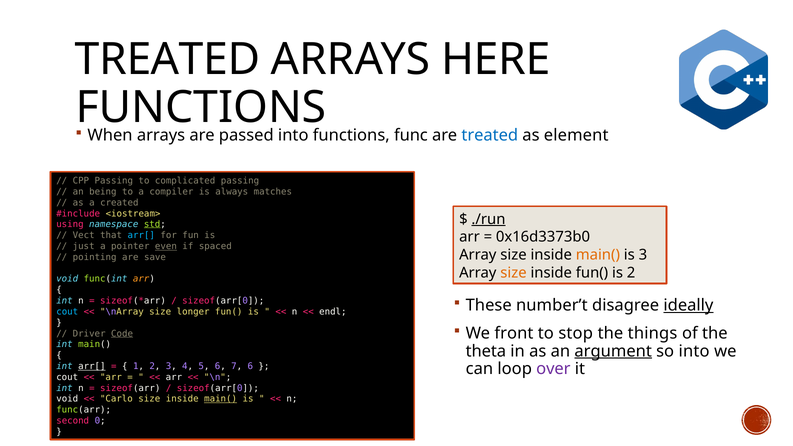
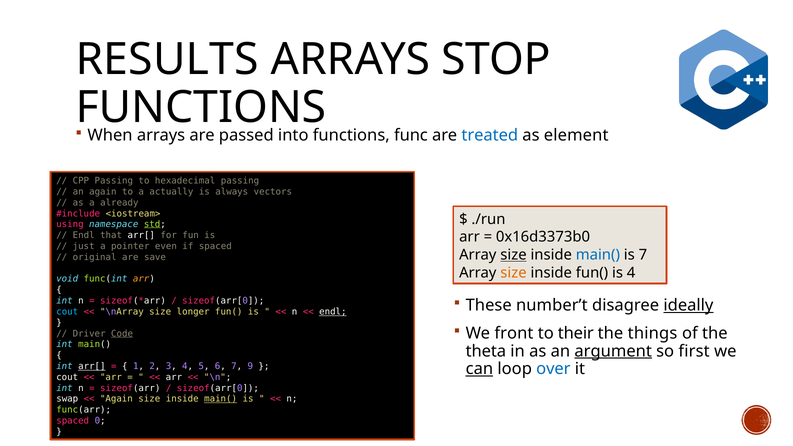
TREATED at (168, 59): TREATED -> RESULTS
HERE: HERE -> STOP
complicated: complicated -> hexadecimal
an being: being -> again
compiler: compiler -> actually
matches: matches -> vectors
created: created -> already
./run underline: present -> none
Vect at (84, 235): Vect -> Endl
arr[ at (141, 235) colour: light blue -> white
even underline: present -> none
size at (513, 255) underline: none -> present
main( at (598, 255) colour: orange -> blue
is 3: 3 -> 7
pointing: pointing -> original
is 2: 2 -> 4
endl at (333, 312) underline: none -> present
stop: stop -> their
so into: into -> first
7 6: 6 -> 9
can underline: none -> present
over colour: purple -> blue
void at (67, 399): void -> swap
Carlo at (116, 399): Carlo -> Again
second at (73, 421): second -> spaced
